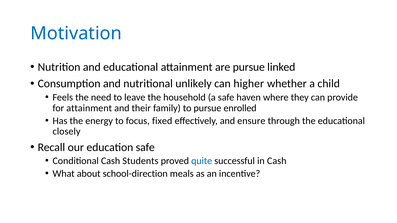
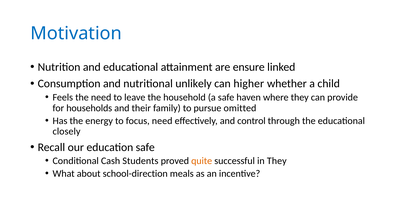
are pursue: pursue -> ensure
for attainment: attainment -> households
enrolled: enrolled -> omitted
focus fixed: fixed -> need
ensure: ensure -> control
quite colour: blue -> orange
in Cash: Cash -> They
